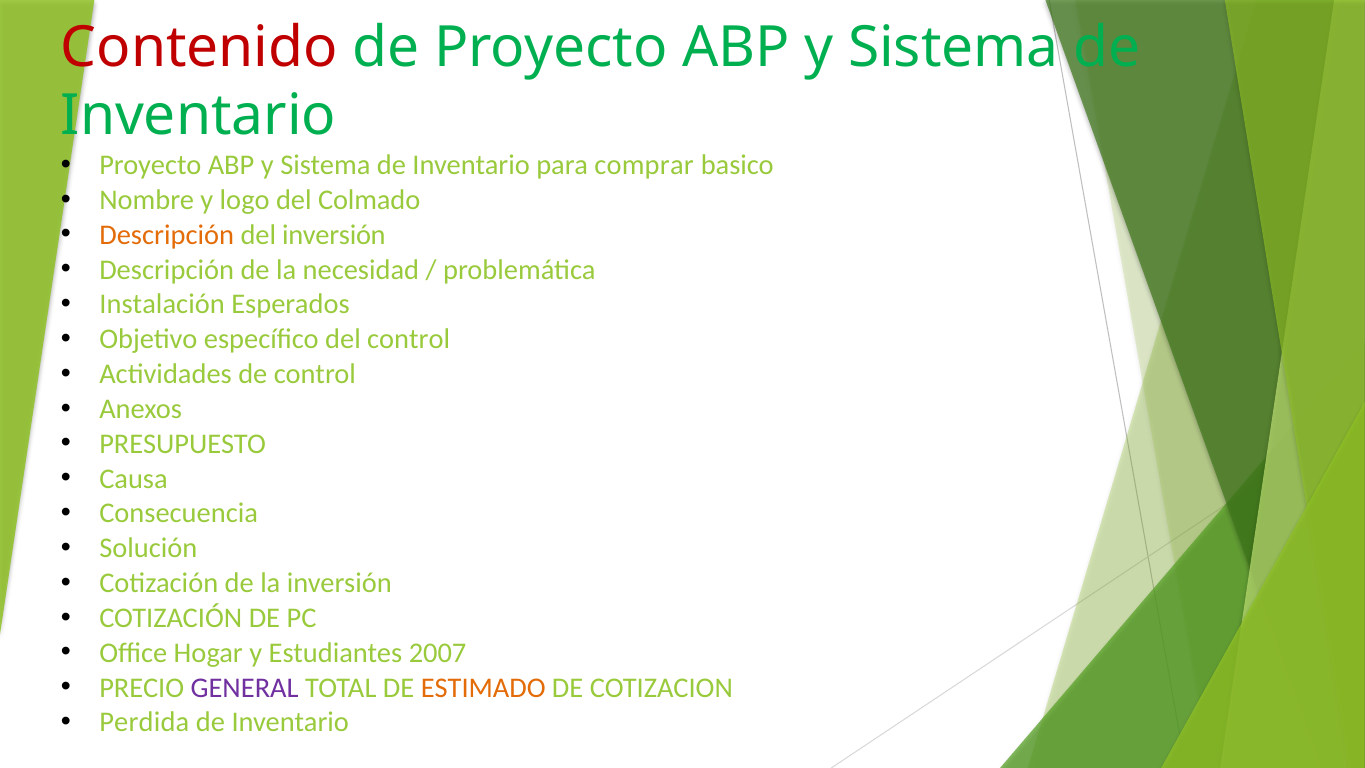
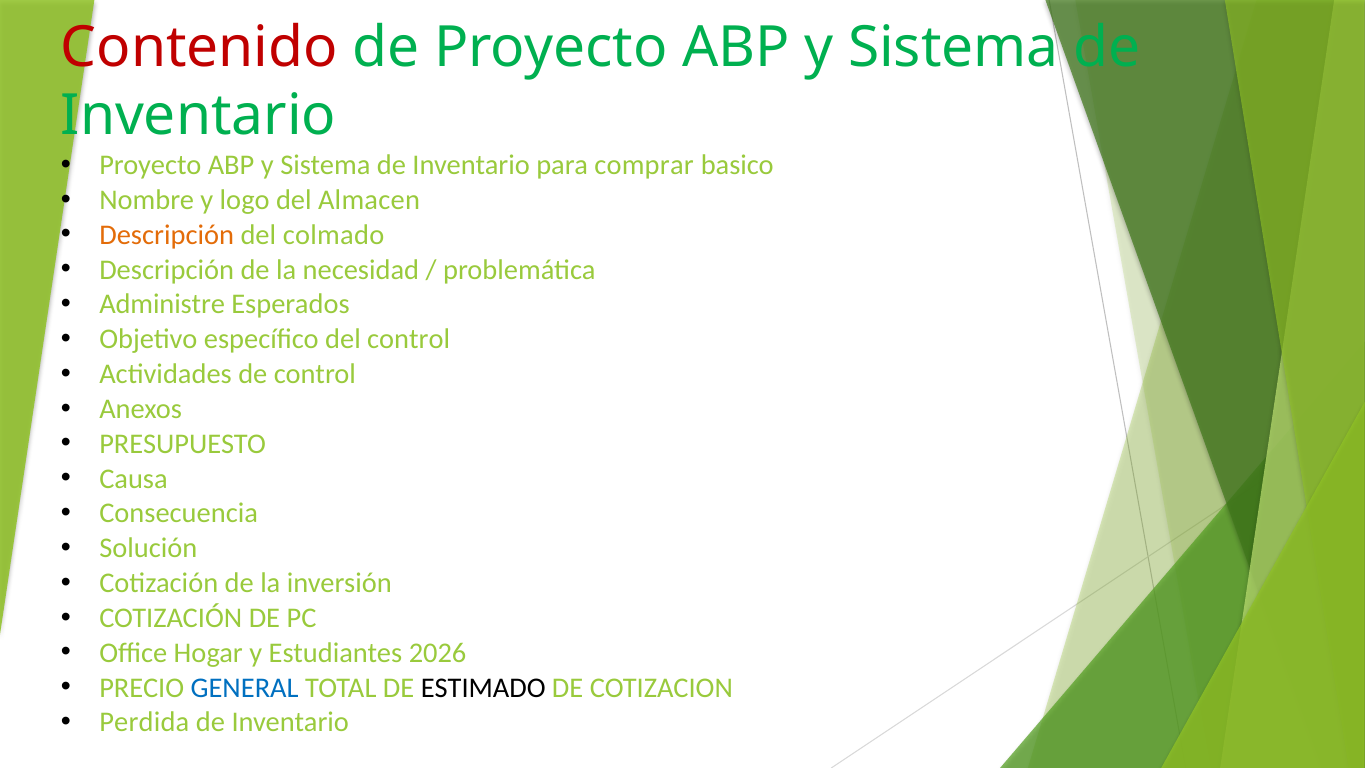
Colmado: Colmado -> Almacen
del inversión: inversión -> colmado
Instalación: Instalación -> Administre
2007: 2007 -> 2026
GENERAL colour: purple -> blue
ESTIMADO colour: orange -> black
